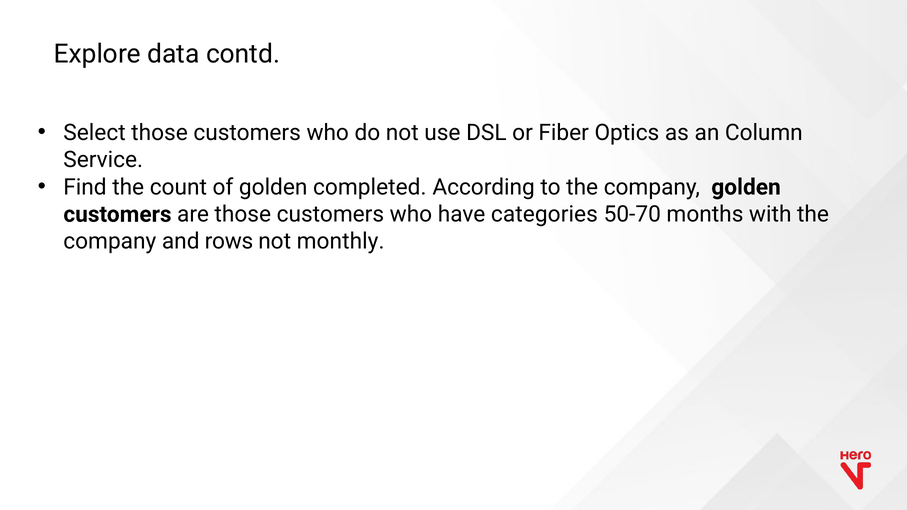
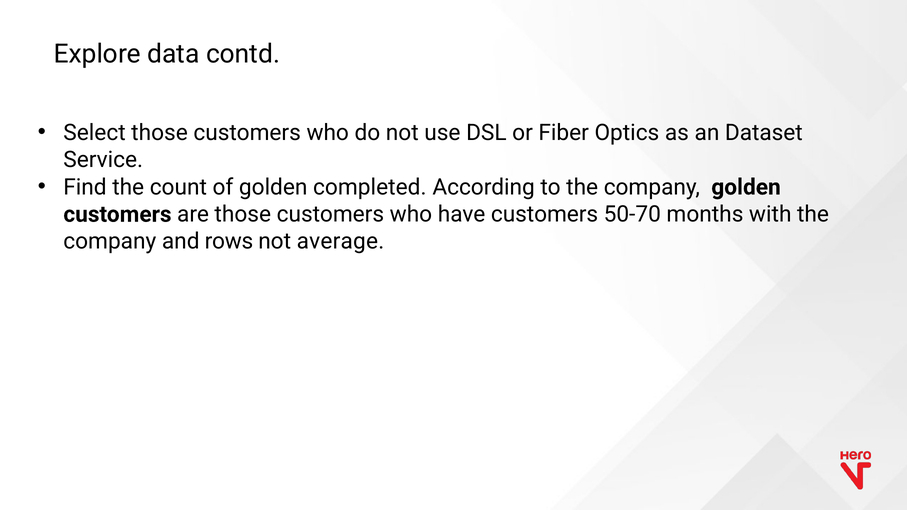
Column: Column -> Dataset
have categories: categories -> customers
monthly: monthly -> average
